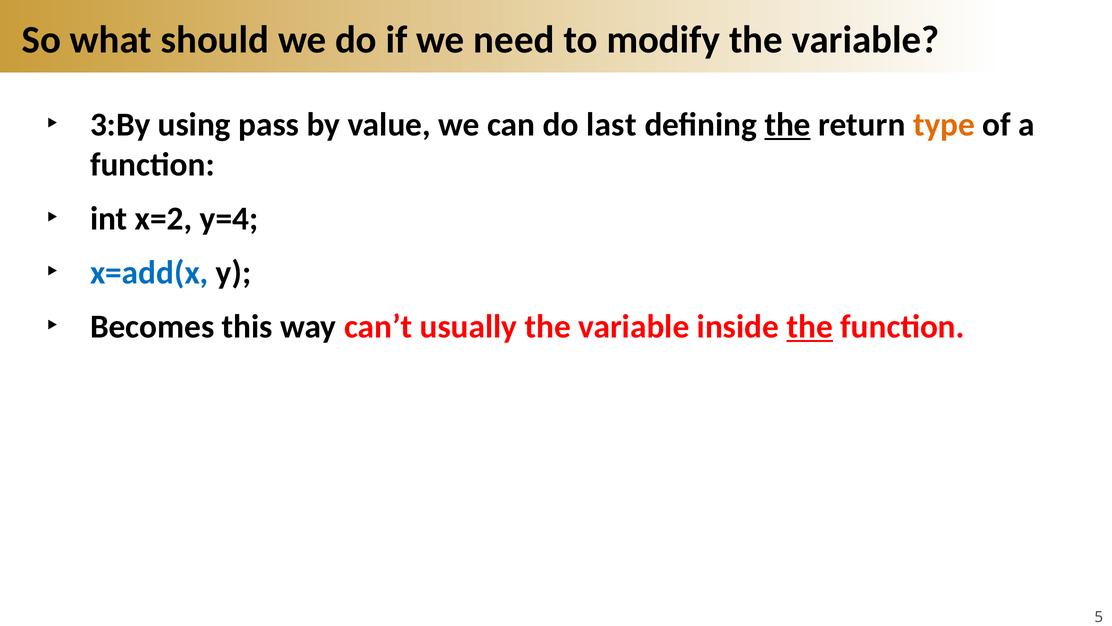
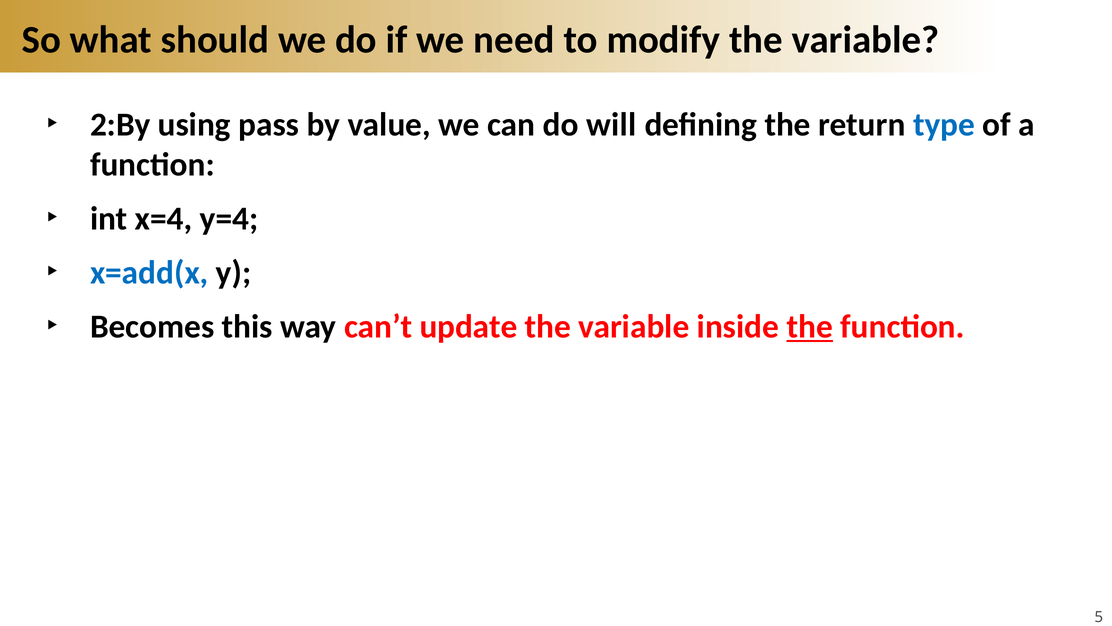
3:By: 3:By -> 2:By
last: last -> will
the at (788, 125) underline: present -> none
type colour: orange -> blue
x=2: x=2 -> x=4
usually: usually -> update
